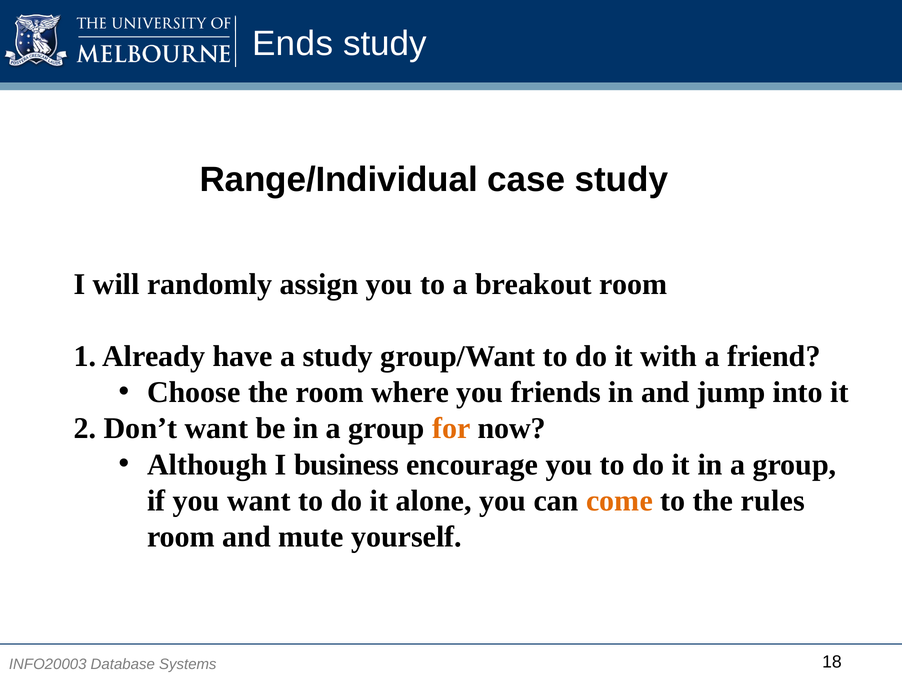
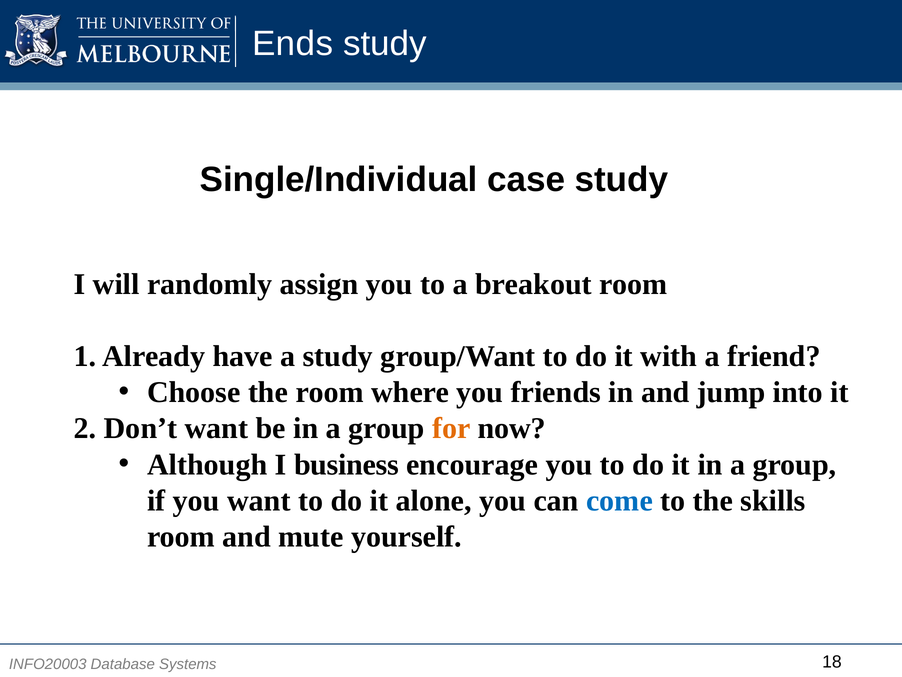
Range/Individual: Range/Individual -> Single/Individual
come colour: orange -> blue
rules: rules -> skills
